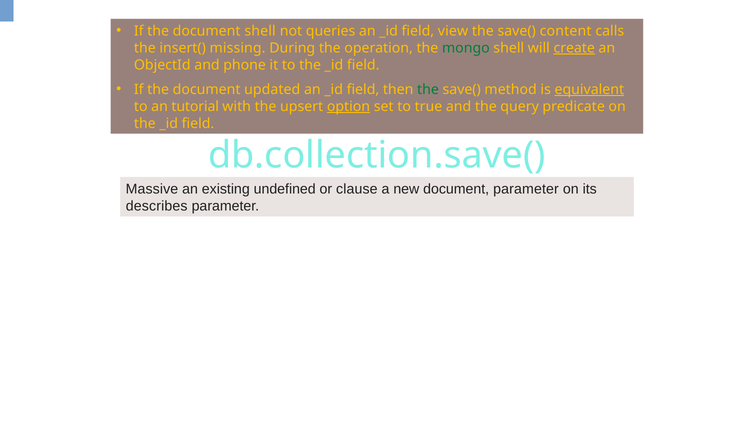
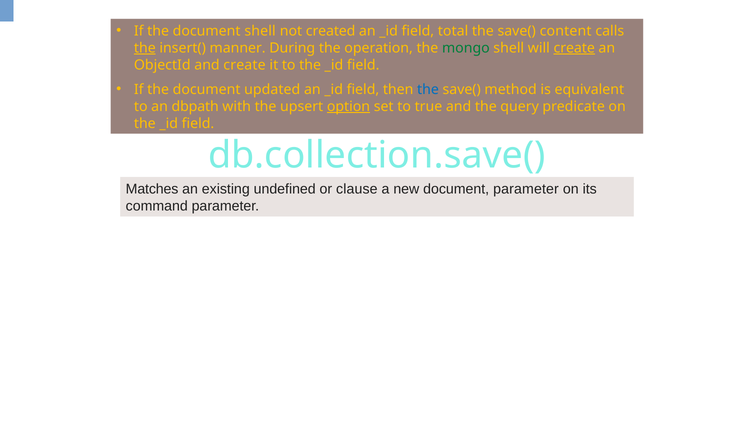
queries: queries -> created
view: view -> total
the at (145, 48) underline: none -> present
missing: missing -> manner
and phone: phone -> create
the at (428, 90) colour: green -> blue
equivalent underline: present -> none
tutorial: tutorial -> dbpath
Massive: Massive -> Matches
describes: describes -> command
